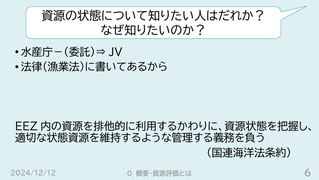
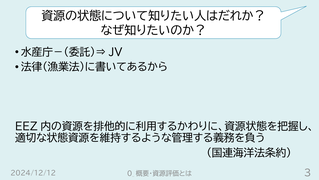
6: 6 -> 3
